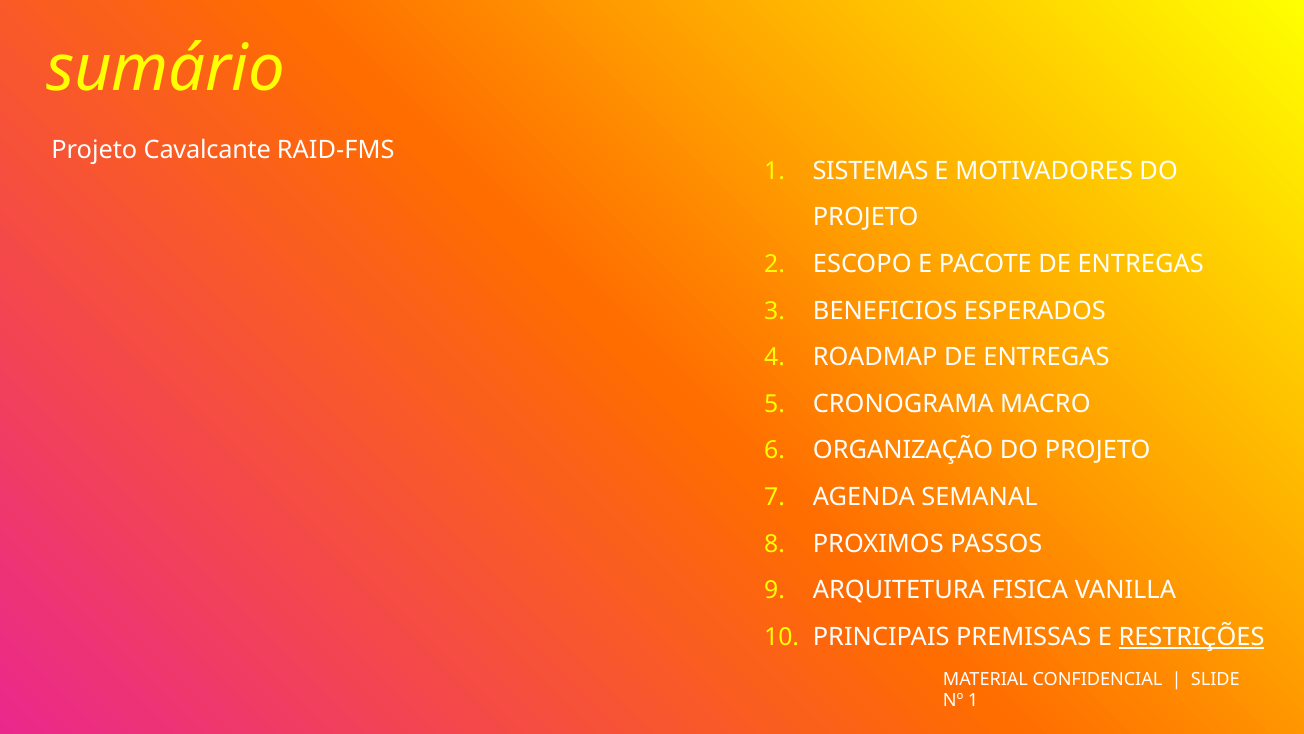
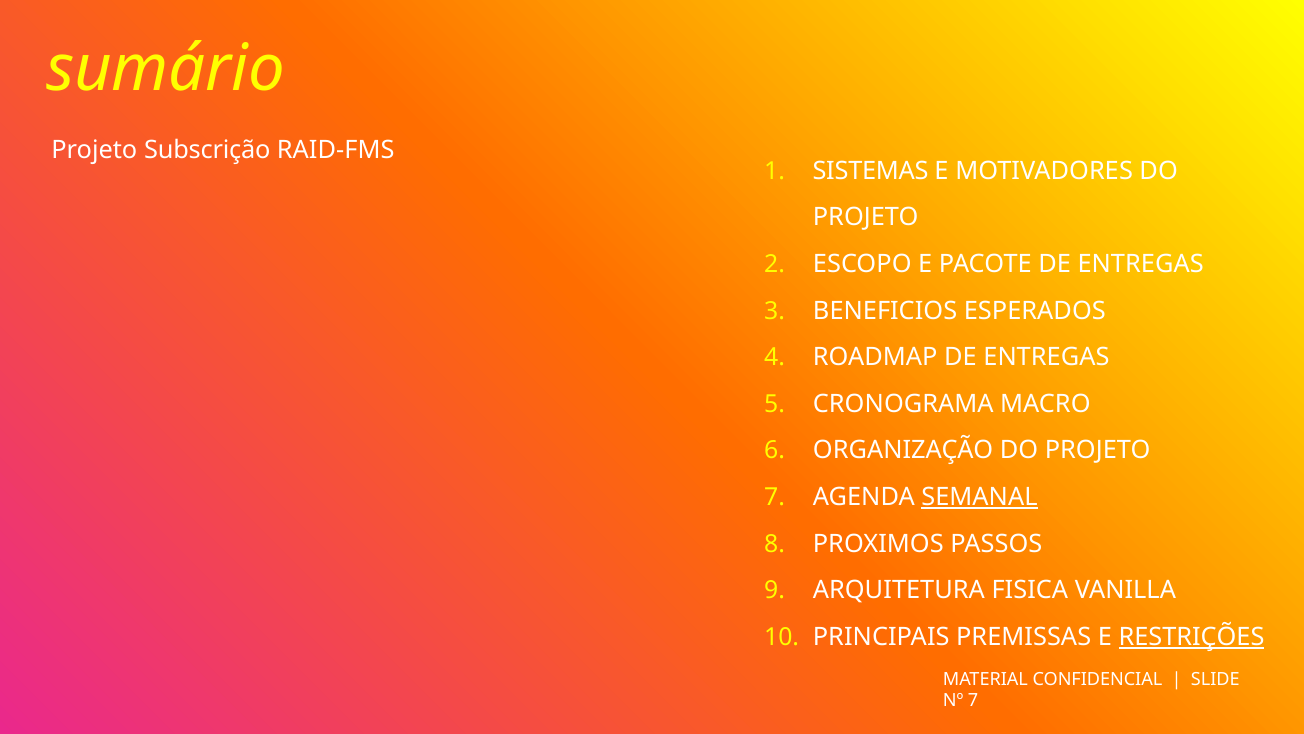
Cavalcante: Cavalcante -> Subscrição
SEMANAL underline: none -> present
Nº 1: 1 -> 7
